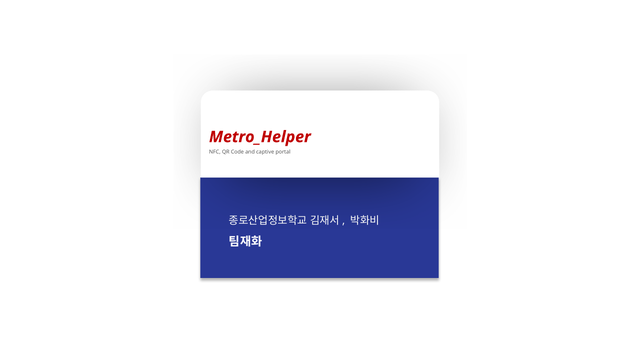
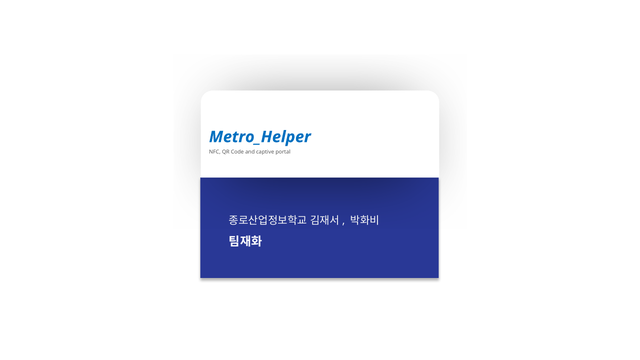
Metro_Helper colour: red -> blue
